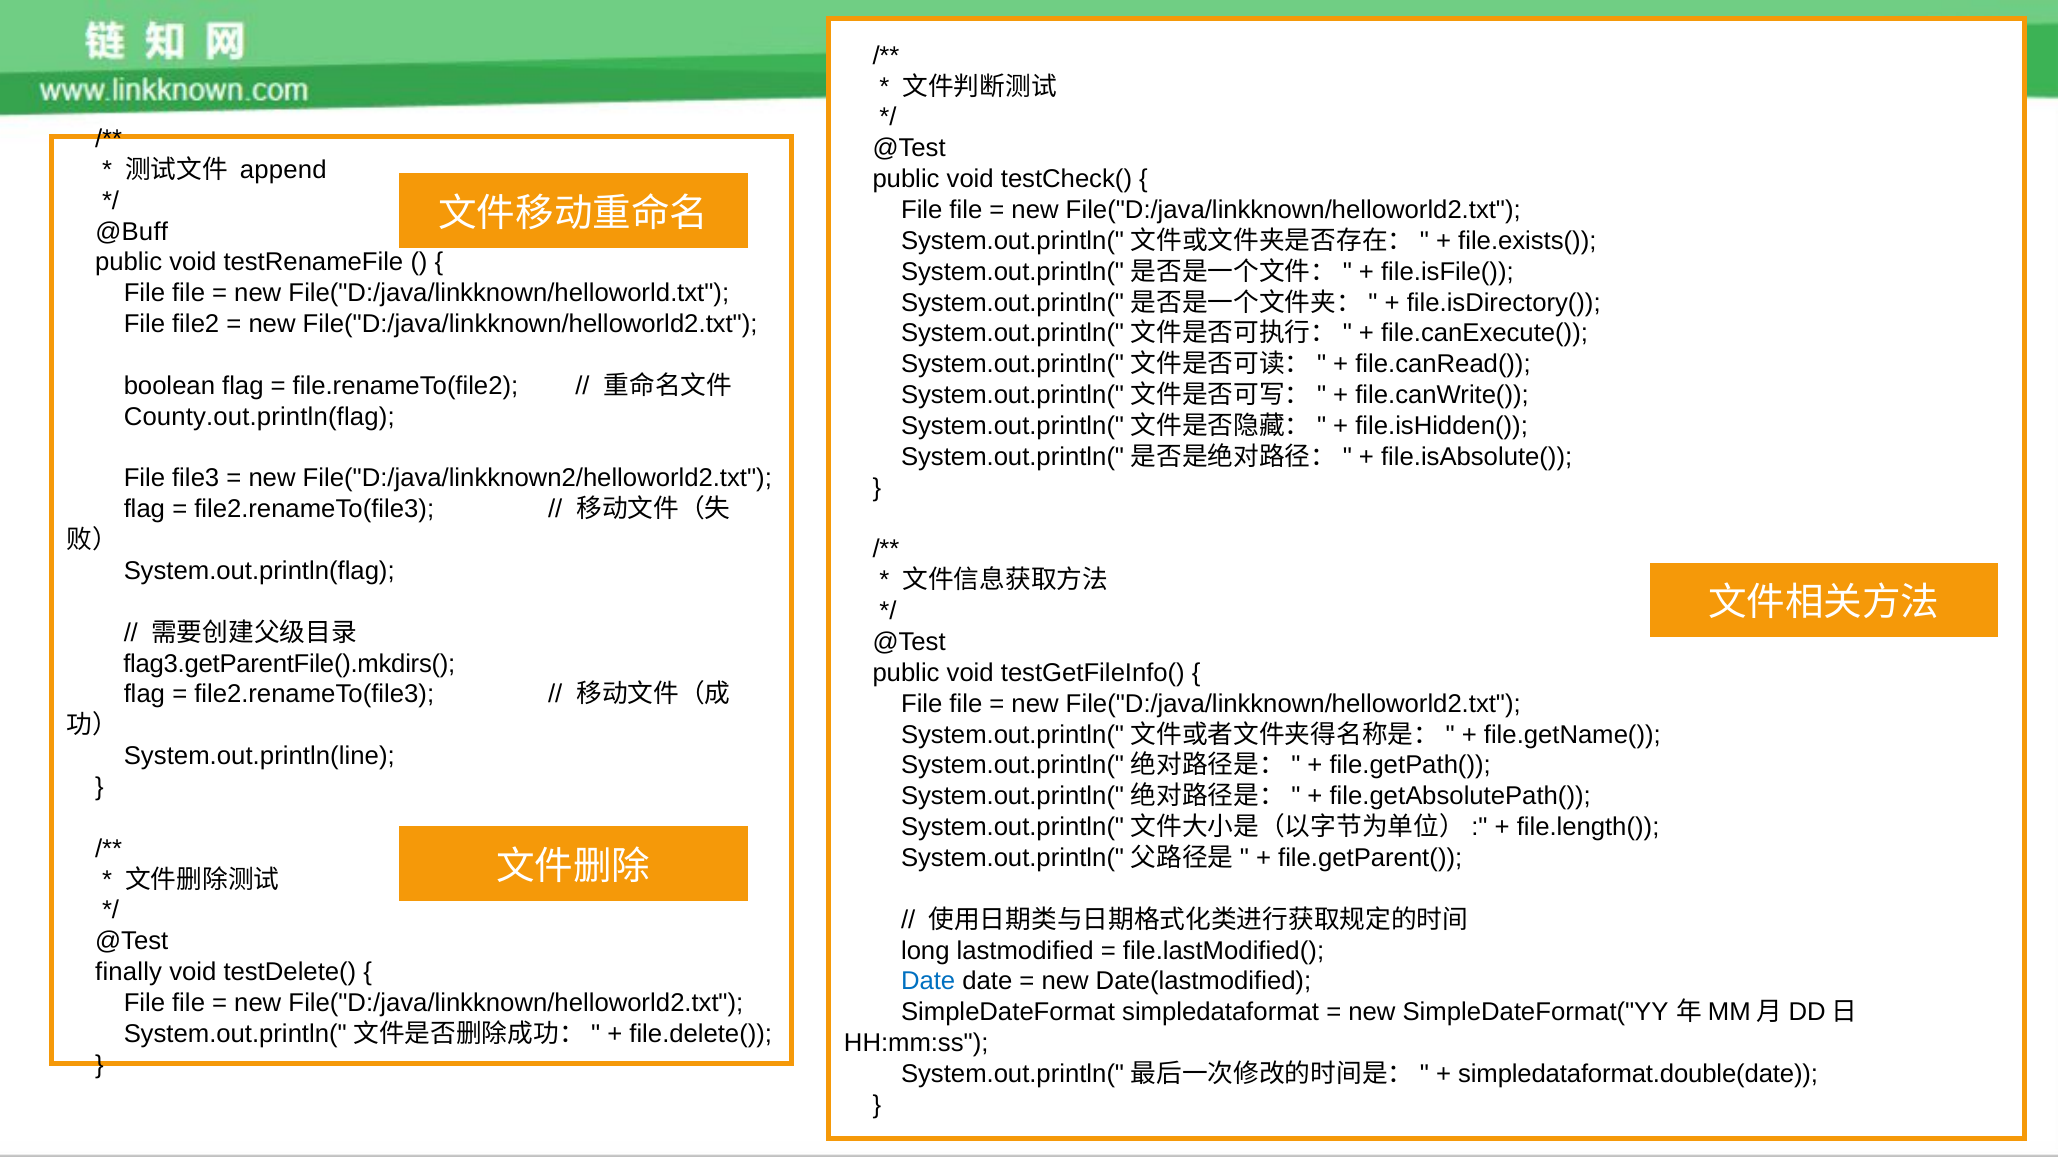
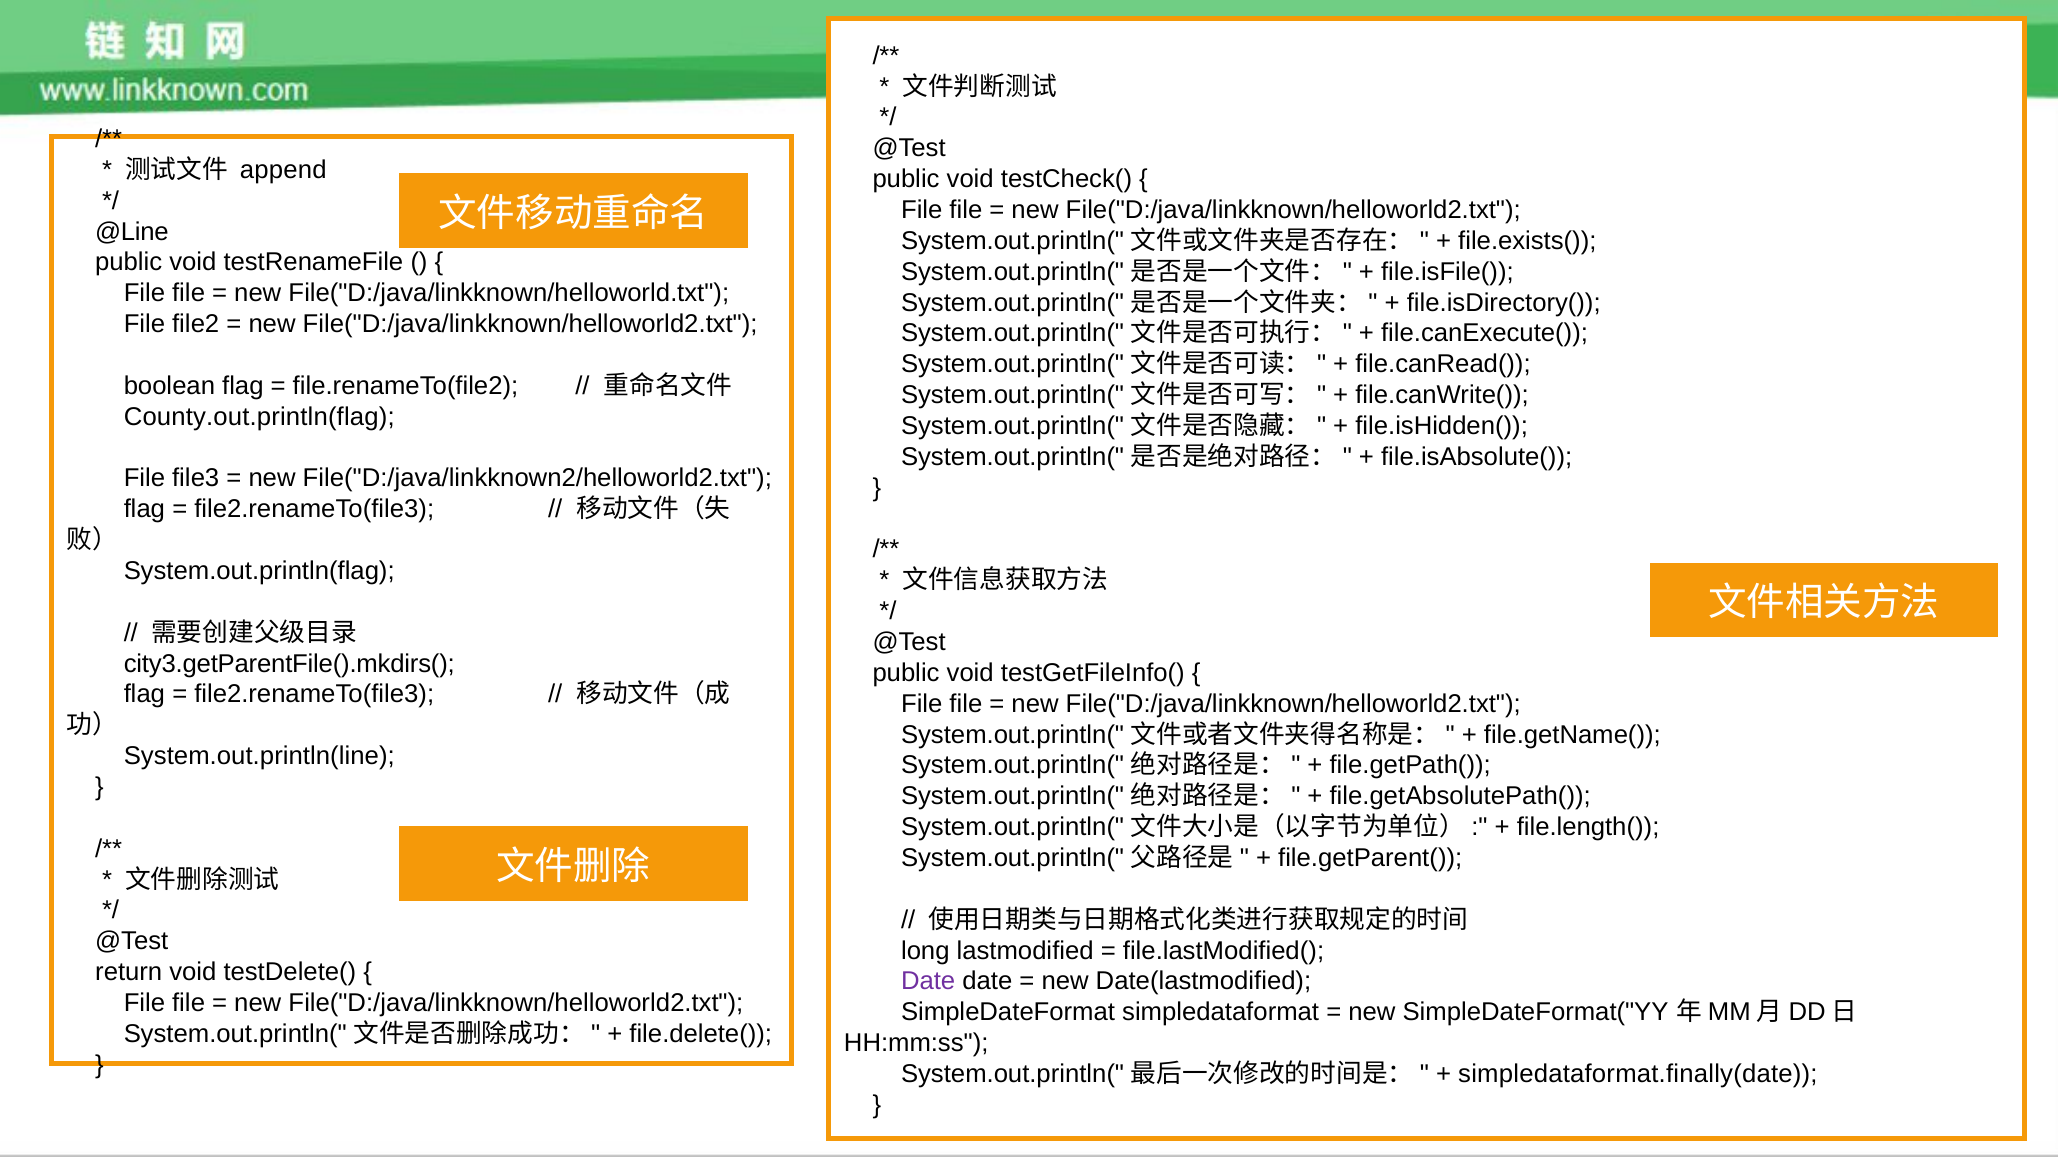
@Buff: @Buff -> @Line
flag3.getParentFile().mkdirs(: flag3.getParentFile().mkdirs( -> city3.getParentFile().mkdirs(
finally: finally -> return
Date at (928, 982) colour: blue -> purple
simpledataformat.double(date: simpledataformat.double(date -> simpledataformat.finally(date
